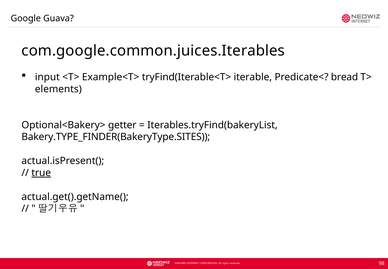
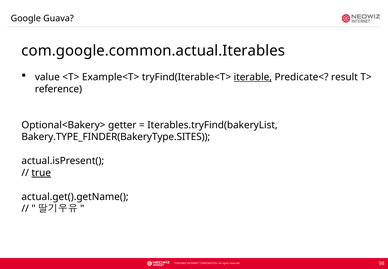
com.google.common.juices.Iterables: com.google.common.juices.Iterables -> com.google.common.actual.Iterables
input: input -> value
iterable underline: none -> present
bread: bread -> result
elements: elements -> reference
